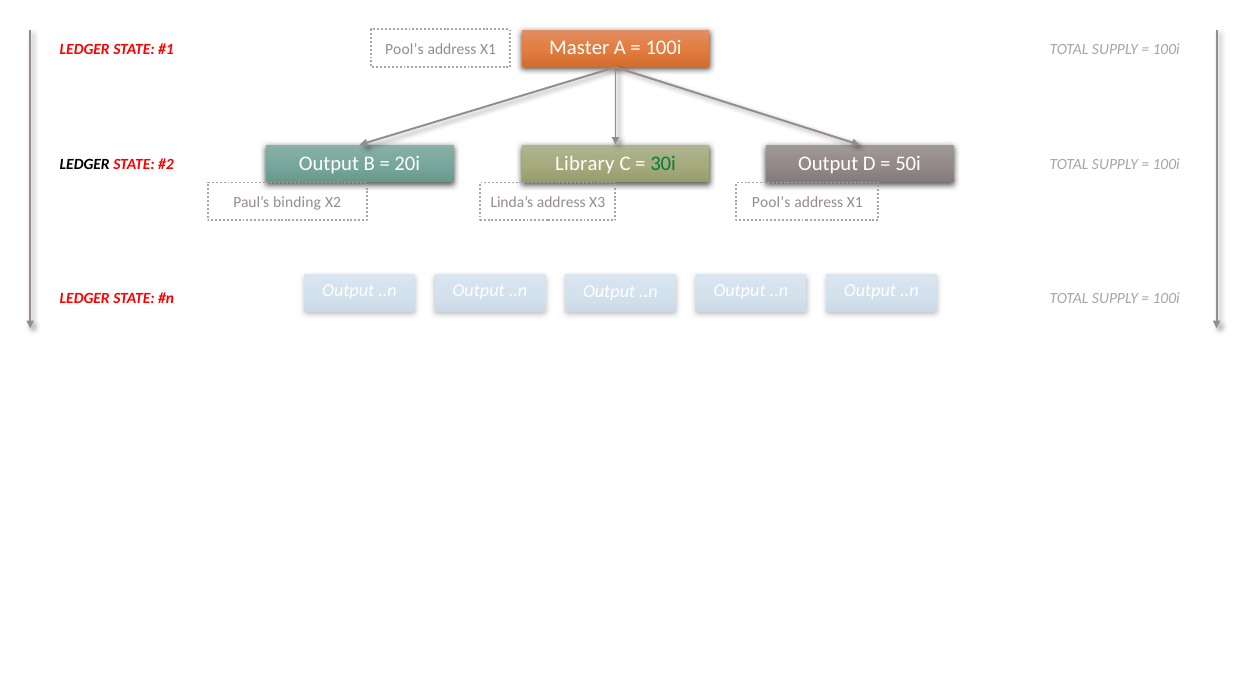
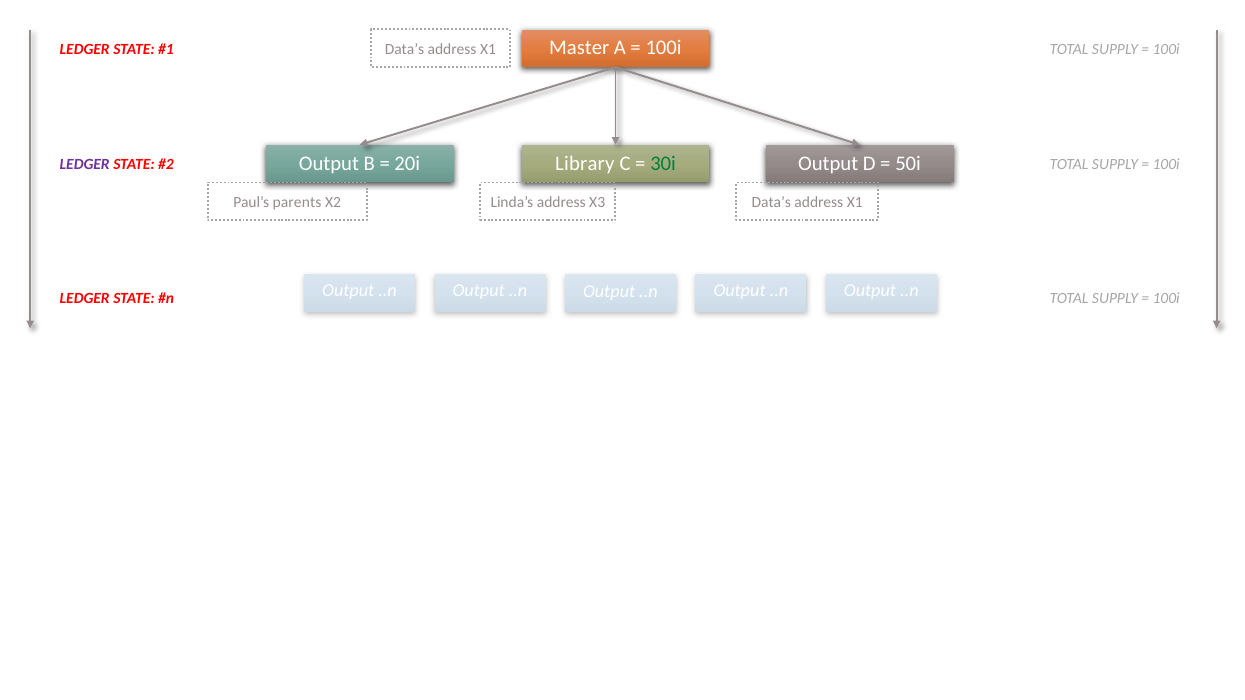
Pool’s at (404, 49): Pool’s -> Data’s
LEDGER at (85, 164) colour: black -> purple
binding: binding -> parents
X3 Pool’s: Pool’s -> Data’s
